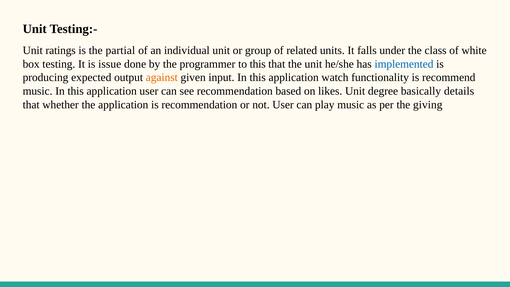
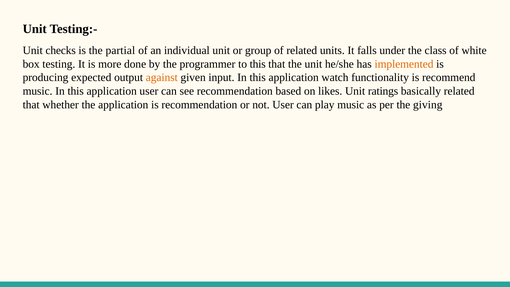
ratings: ratings -> checks
issue: issue -> more
implemented colour: blue -> orange
degree: degree -> ratings
basically details: details -> related
